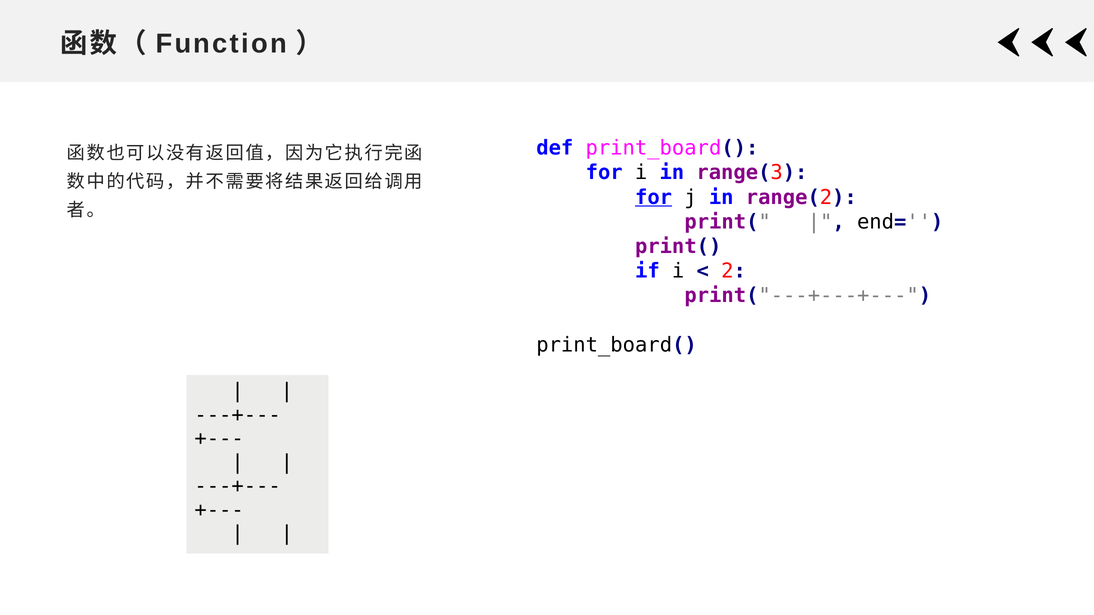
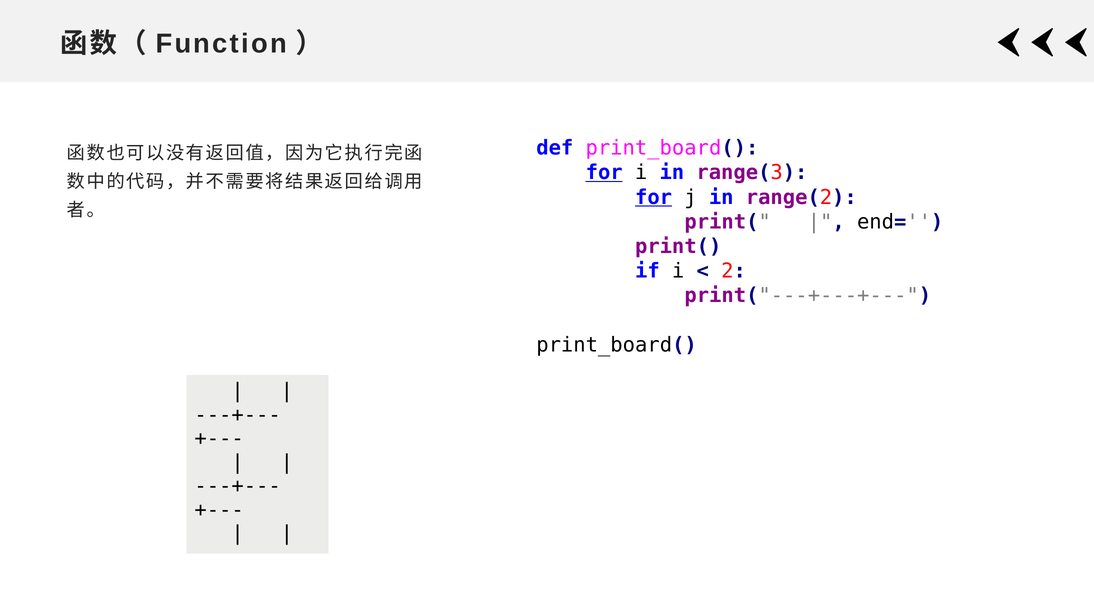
for at (604, 173) underline: none -> present
